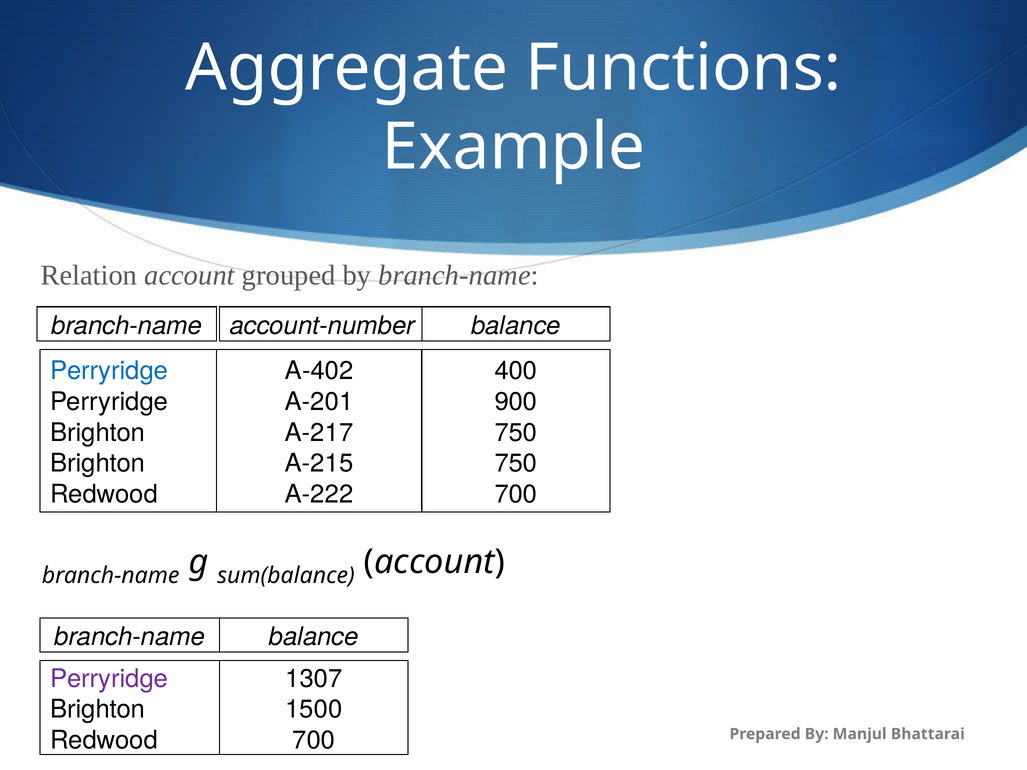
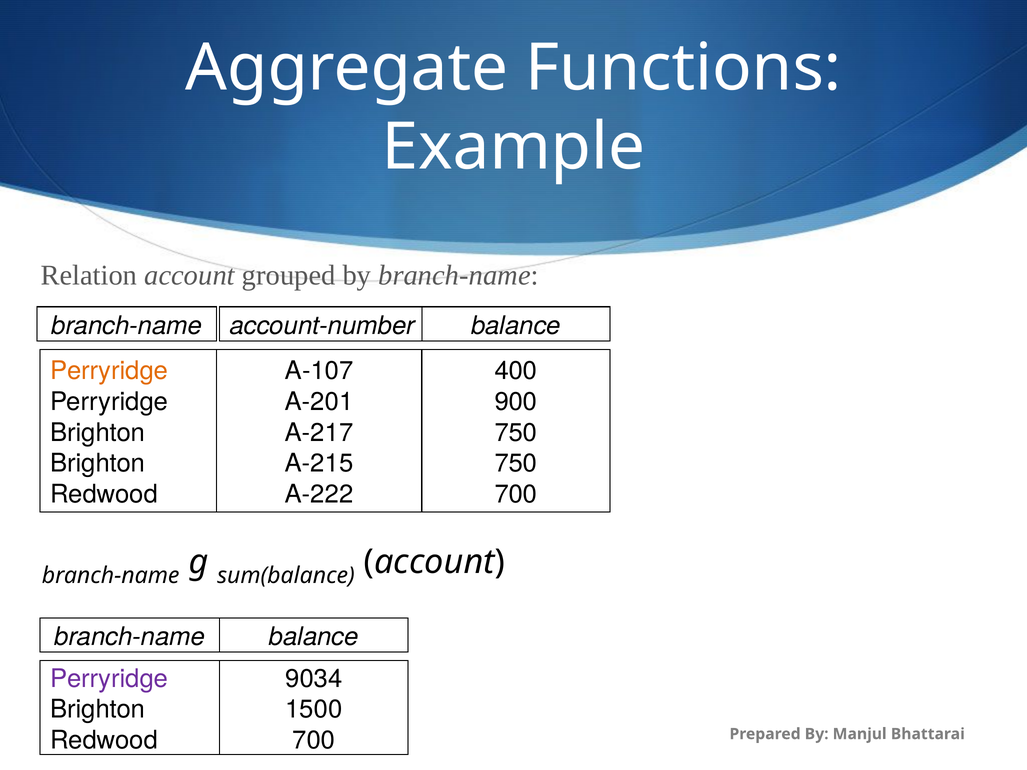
Perryridge at (109, 371) colour: blue -> orange
A-402: A-402 -> A-107
1307: 1307 -> 9034
